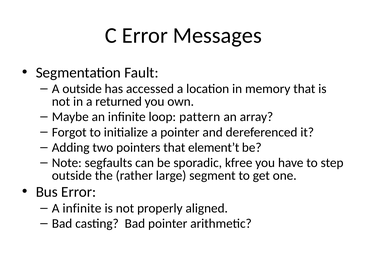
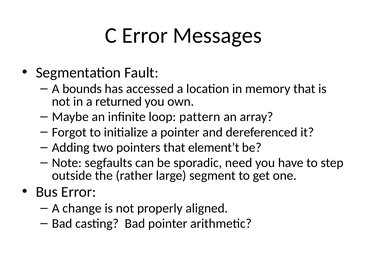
A outside: outside -> bounds
kfree: kfree -> need
A infinite: infinite -> change
